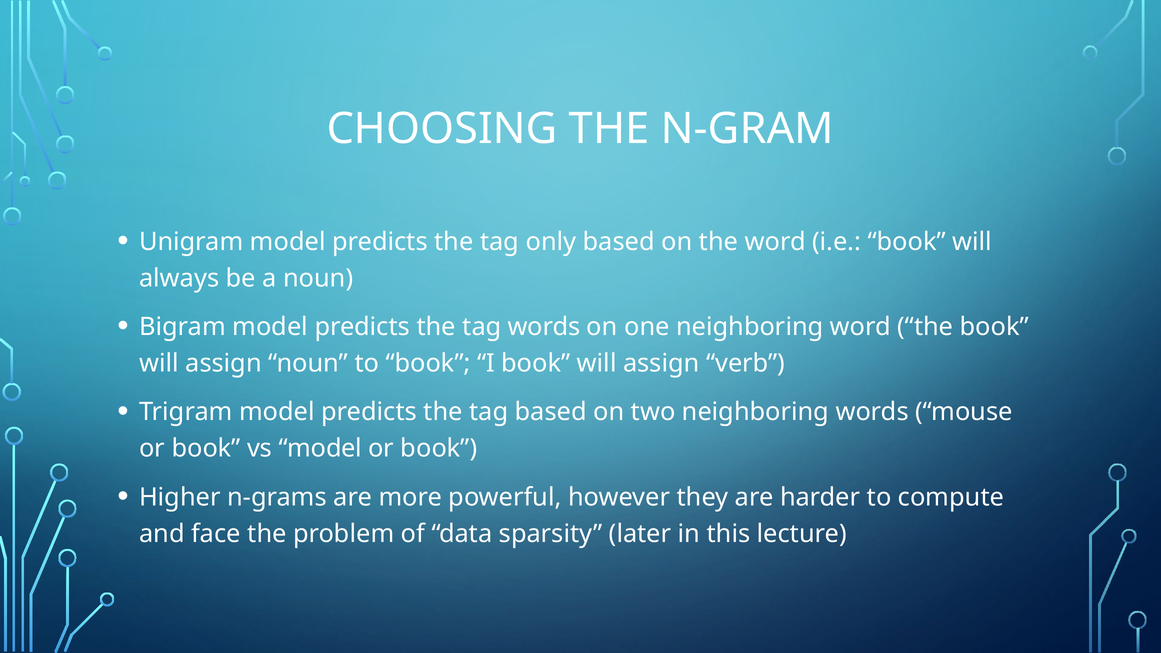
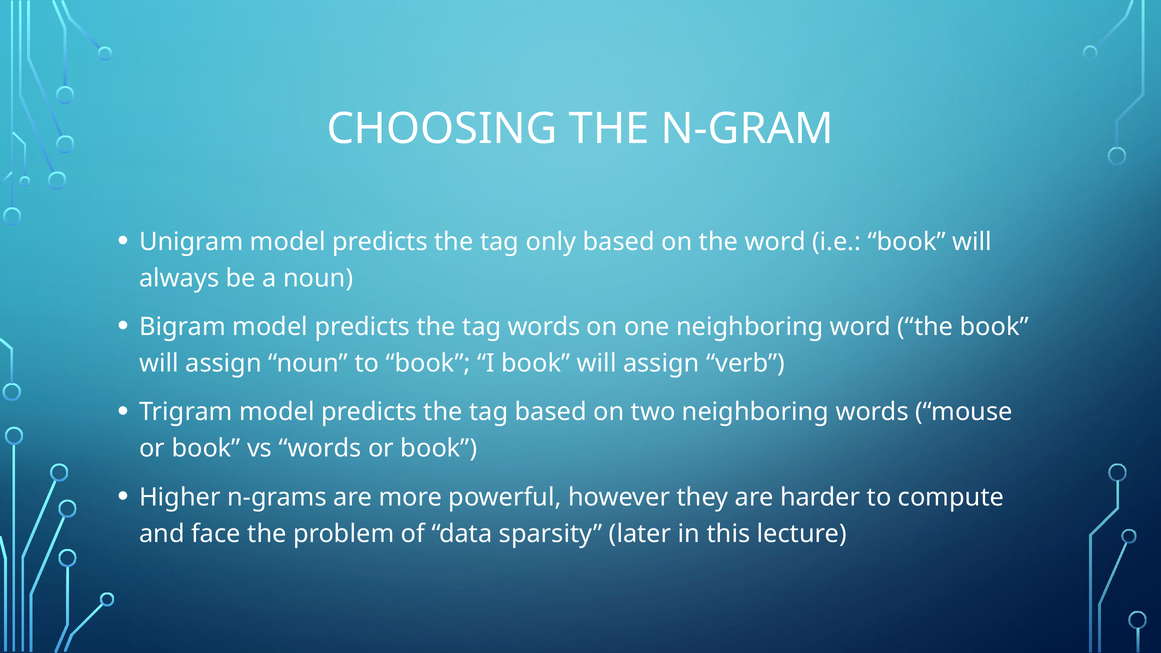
vs model: model -> words
